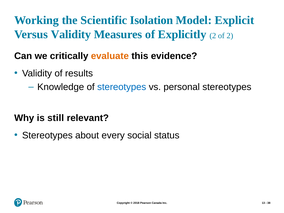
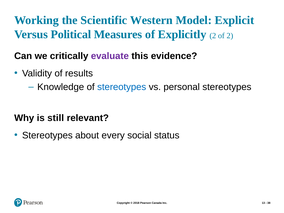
Isolation: Isolation -> Western
Versus Validity: Validity -> Political
evaluate colour: orange -> purple
